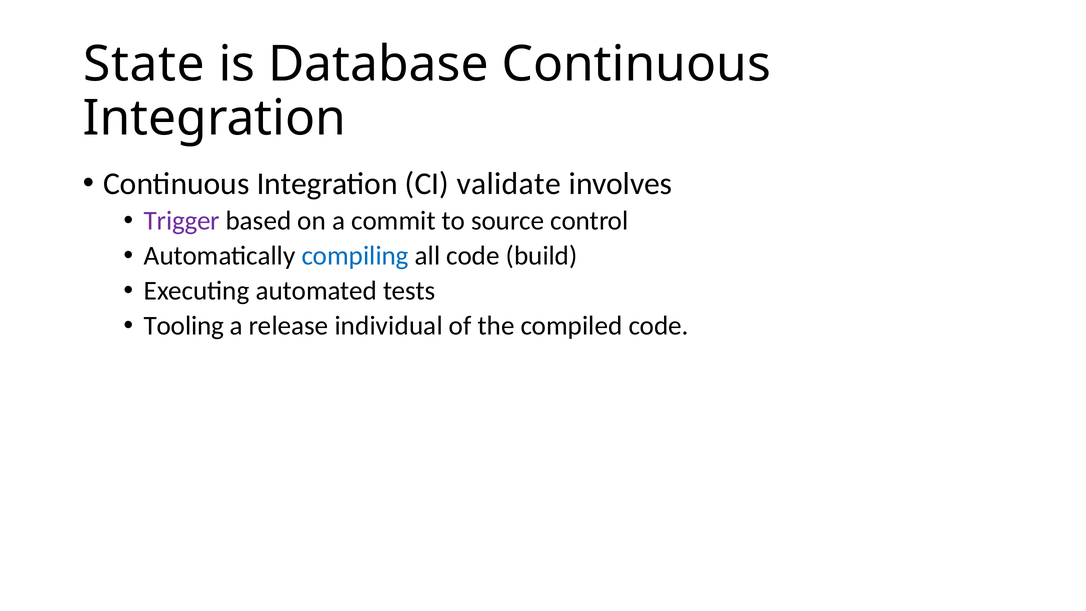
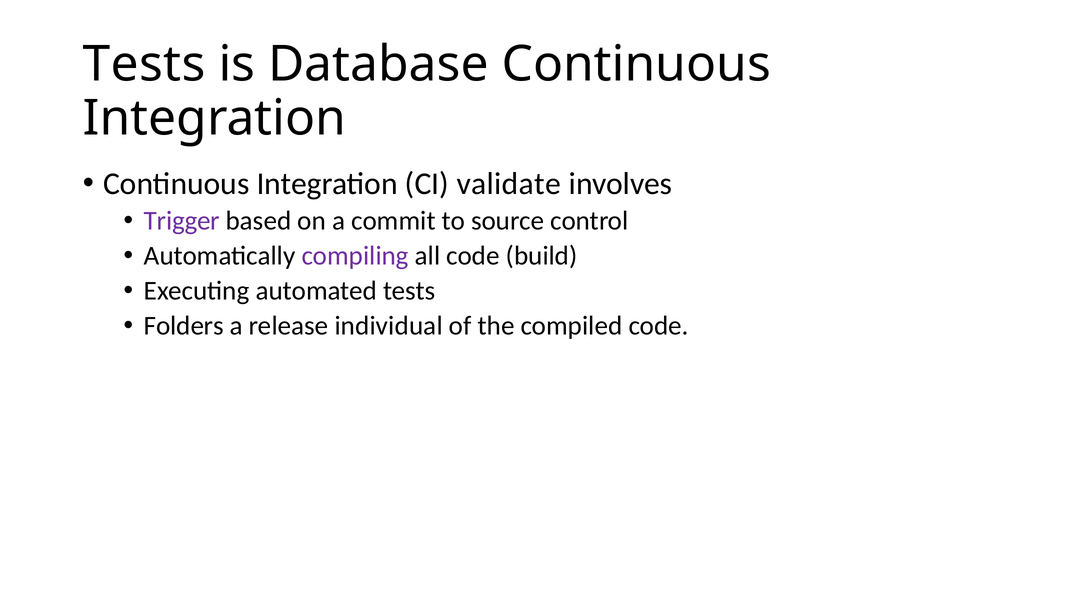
State at (144, 64): State -> Tests
compiling colour: blue -> purple
Tooling: Tooling -> Folders
